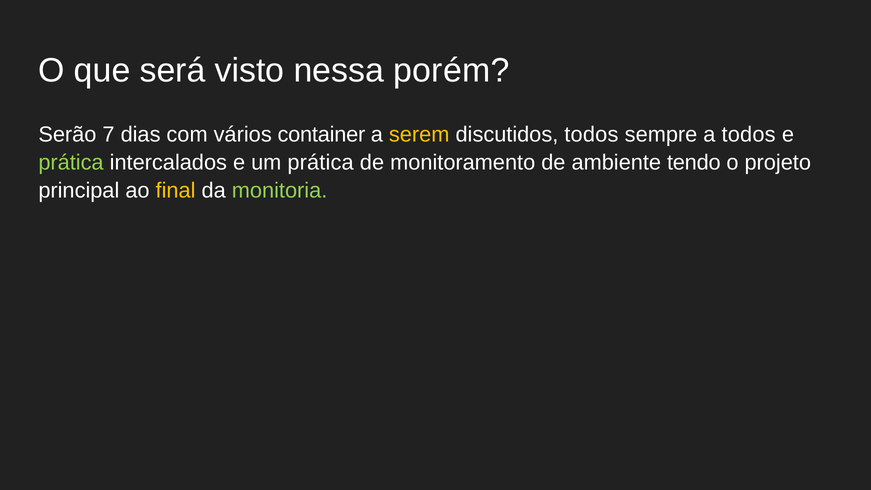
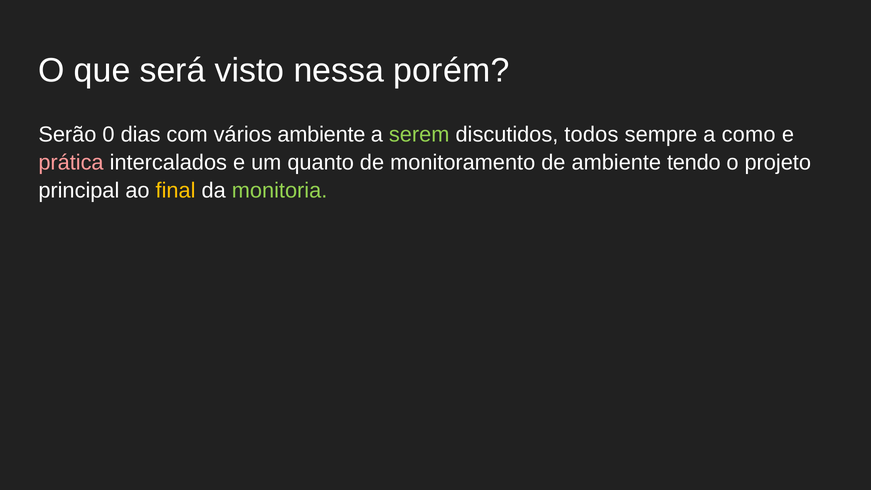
7: 7 -> 0
vários container: container -> ambiente
serem colour: yellow -> light green
a todos: todos -> como
prática at (71, 163) colour: light green -> pink
um prática: prática -> quanto
